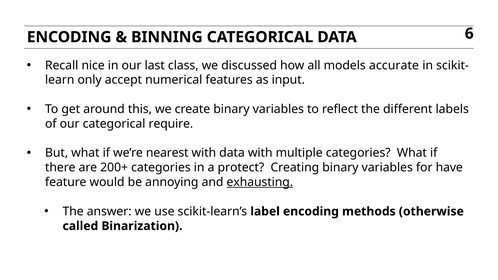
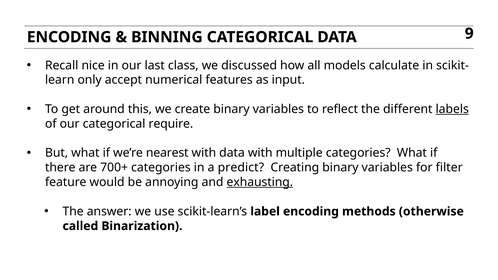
6: 6 -> 9
accurate: accurate -> calculate
labels underline: none -> present
200+: 200+ -> 700+
protect: protect -> predict
have: have -> filter
